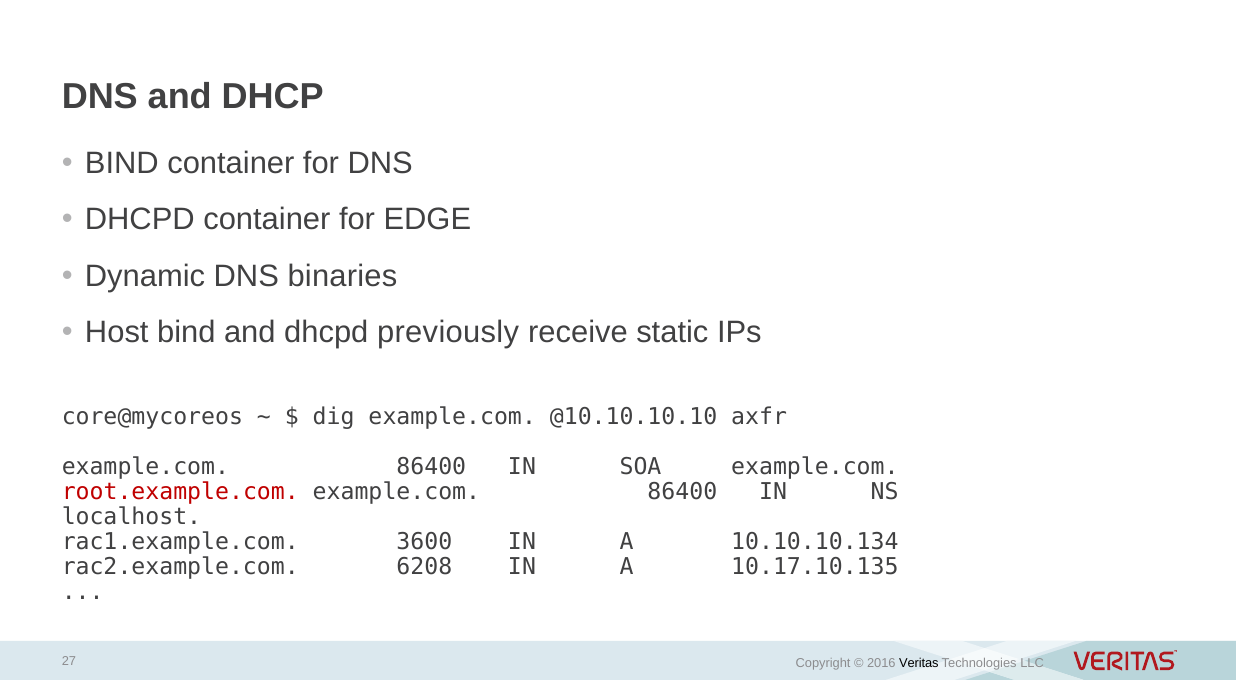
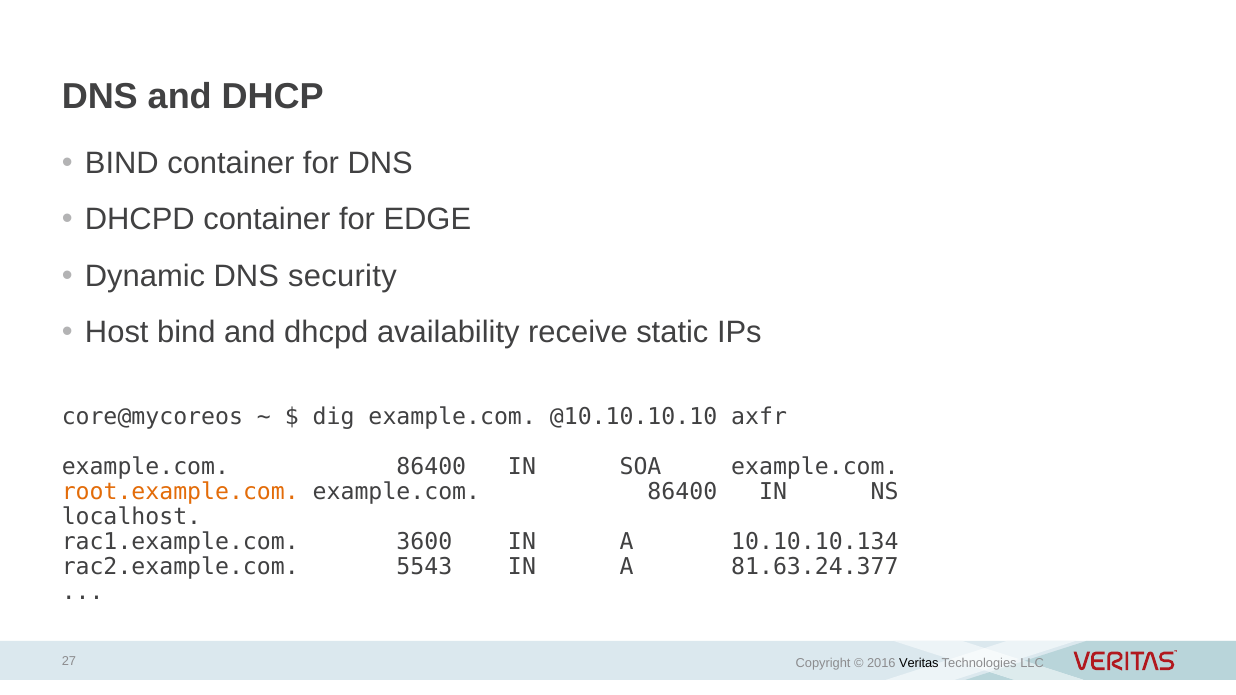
binaries: binaries -> security
previously: previously -> availability
root.example.com colour: red -> orange
6208: 6208 -> 5543
10.17.10.135: 10.17.10.135 -> 81.63.24.377
